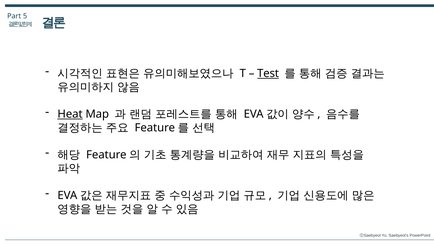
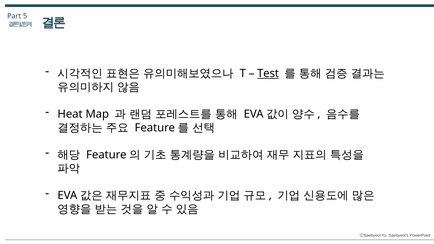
Heat underline: present -> none
